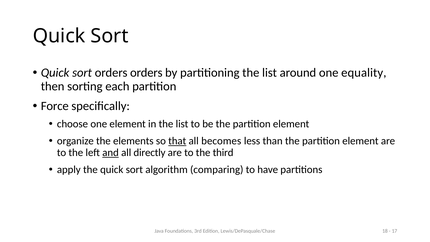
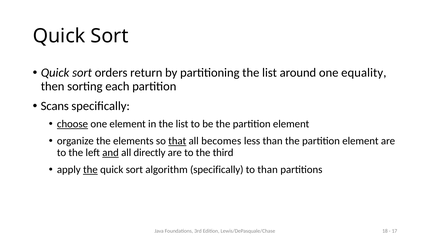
orders orders: orders -> return
Force: Force -> Scans
choose underline: none -> present
the at (90, 170) underline: none -> present
algorithm comparing: comparing -> specifically
to have: have -> than
